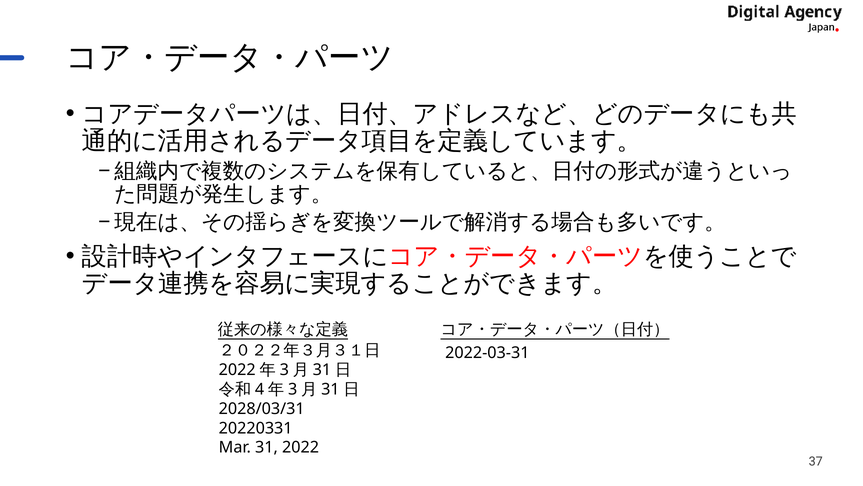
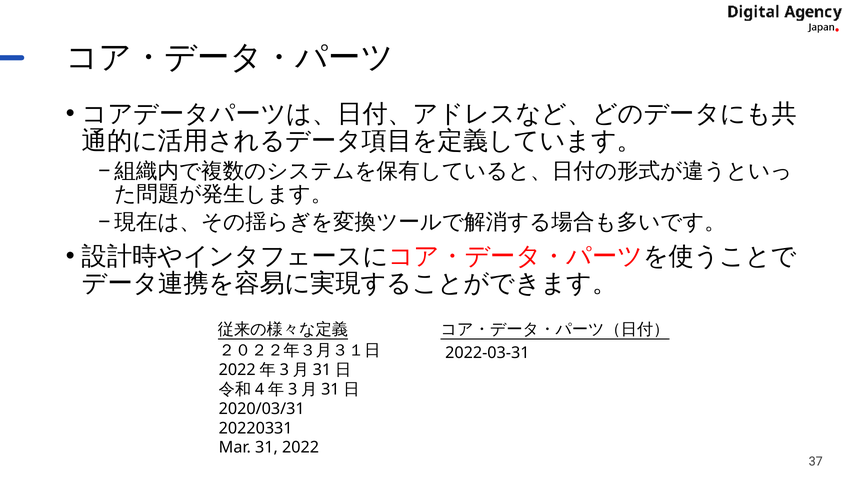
2028/03/31: 2028/03/31 -> 2020/03/31
